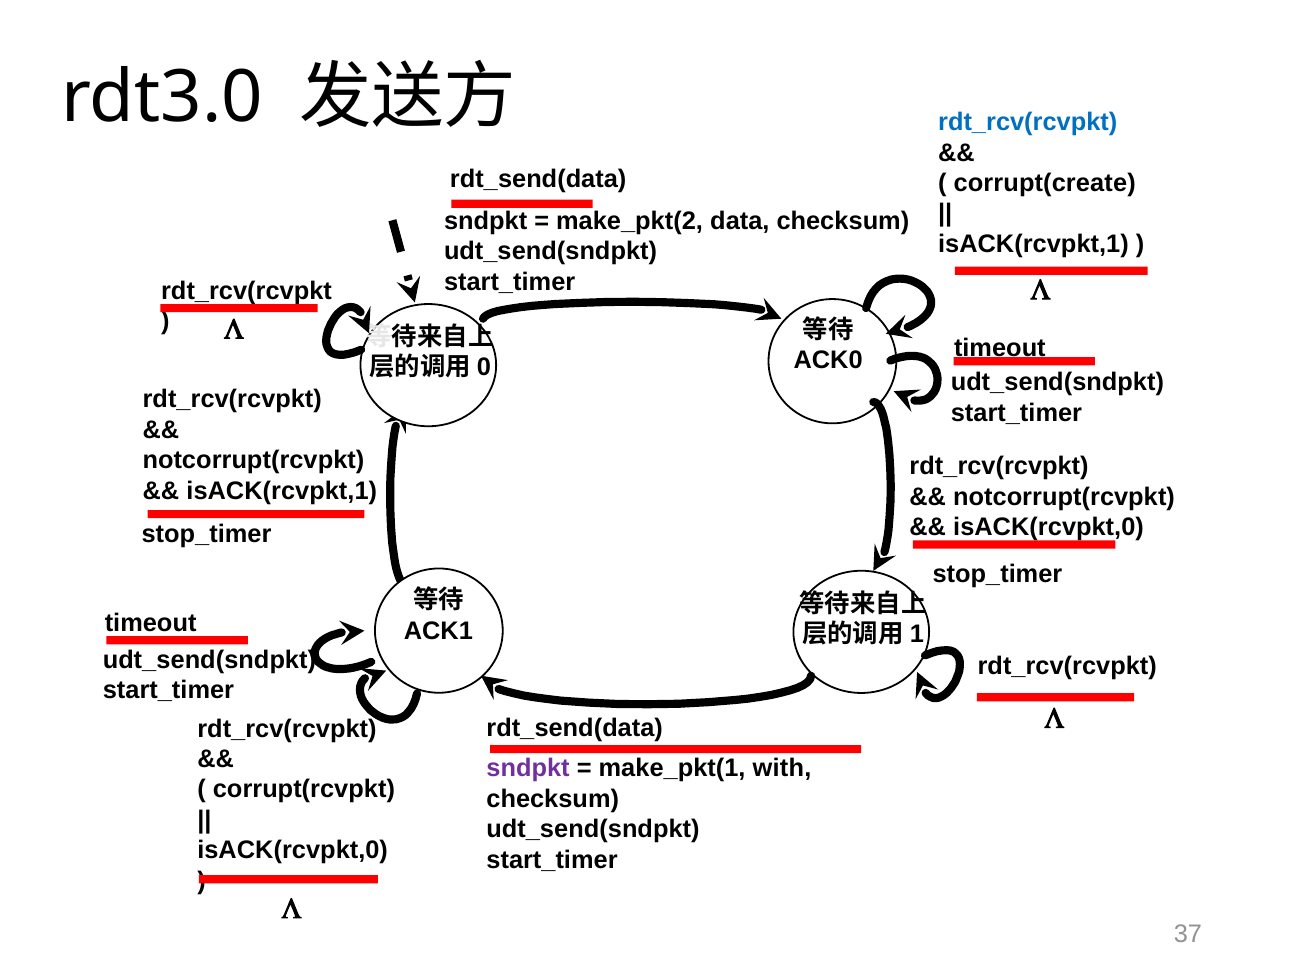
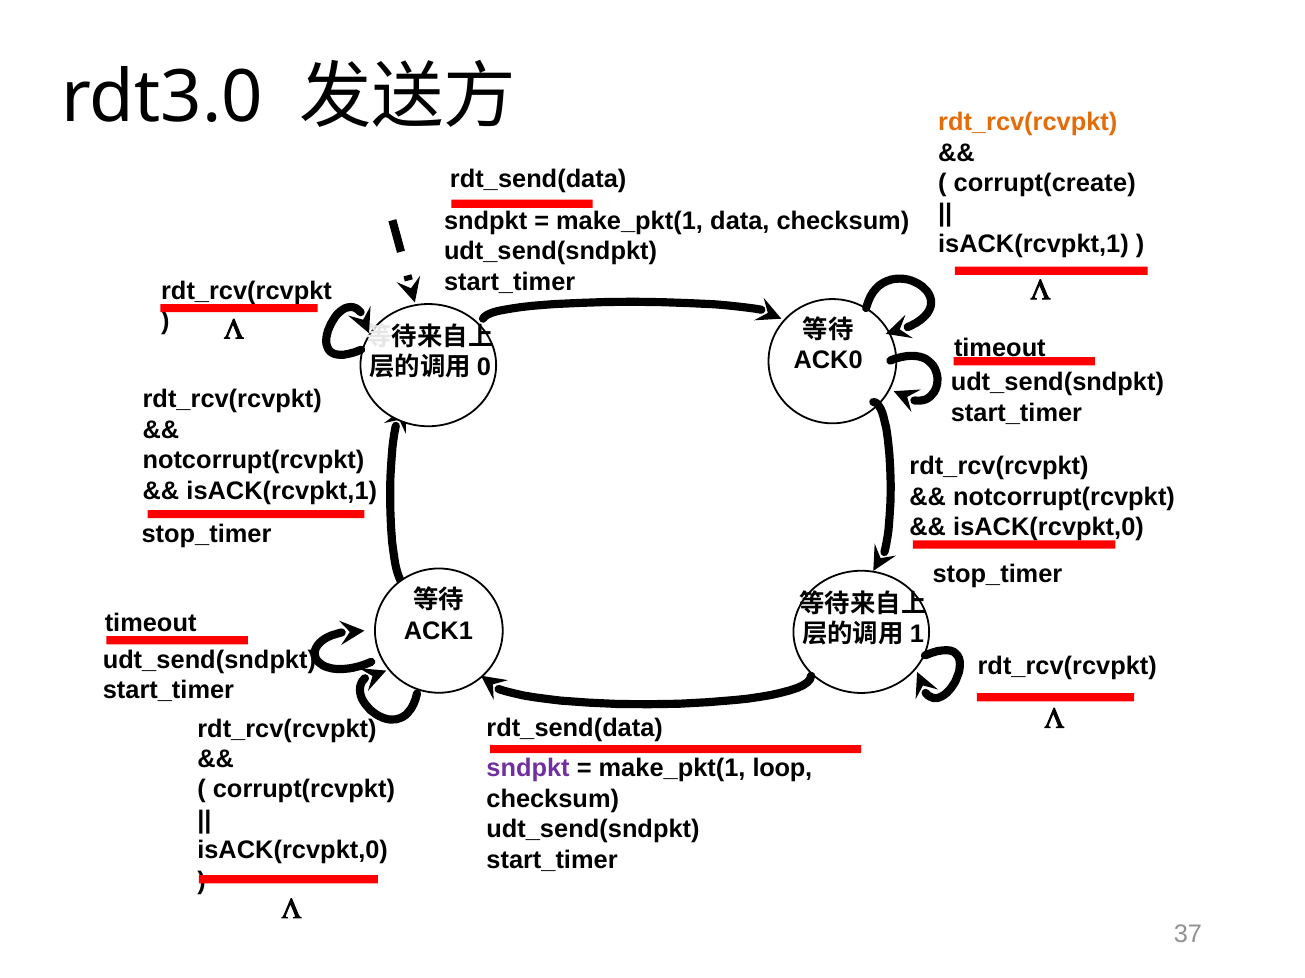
rdt_rcv(rcvpkt at (1028, 122) colour: blue -> orange
make_pkt(2 at (630, 221): make_pkt(2 -> make_pkt(1
with: with -> loop
